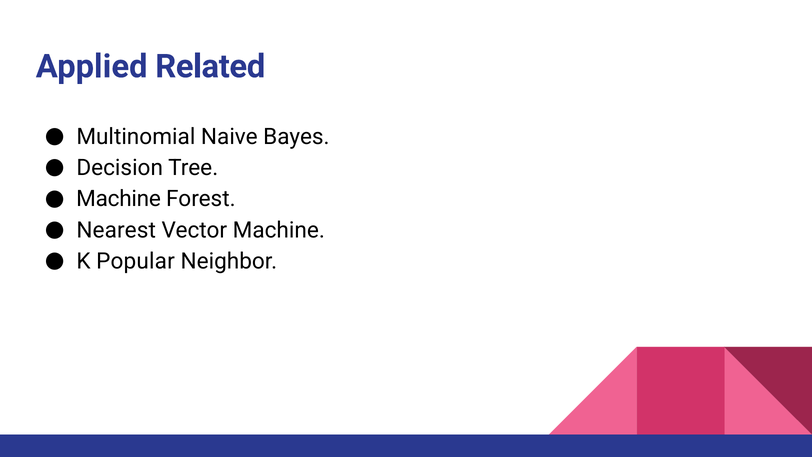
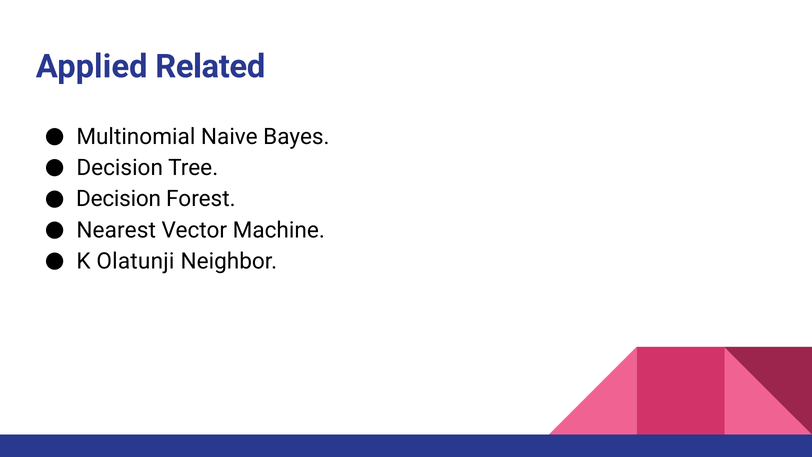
Machine at (119, 199): Machine -> Decision
Popular: Popular -> Olatunji
